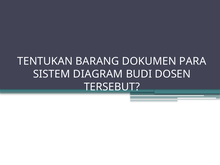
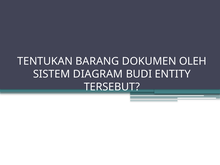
PARA: PARA -> OLEH
DOSEN: DOSEN -> ENTITY
